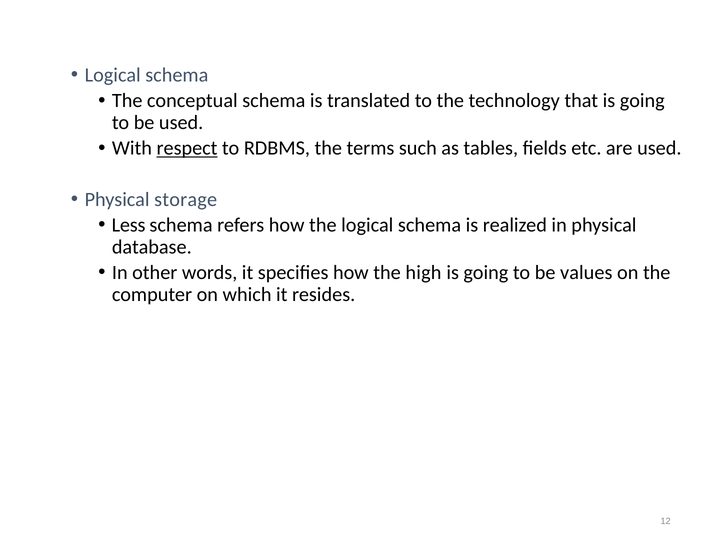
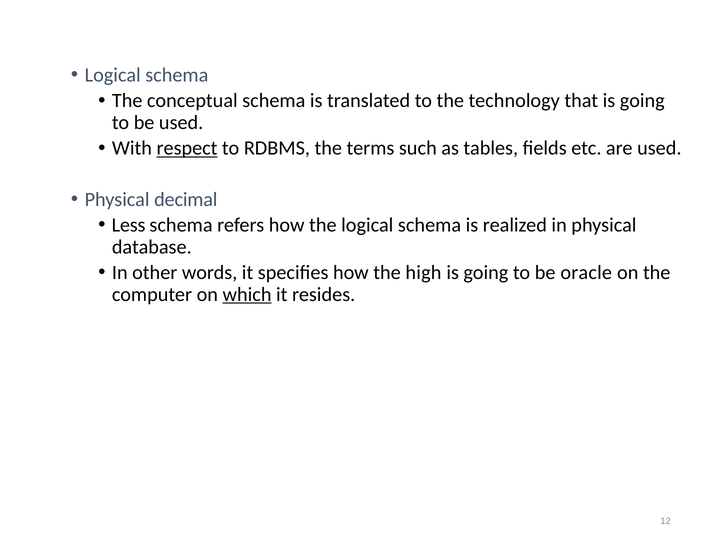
storage: storage -> decimal
values: values -> oracle
which underline: none -> present
